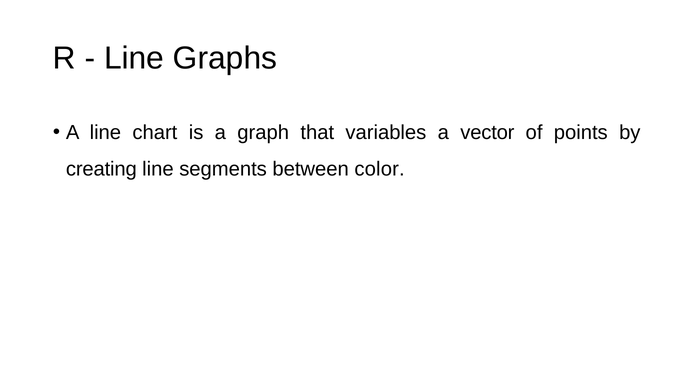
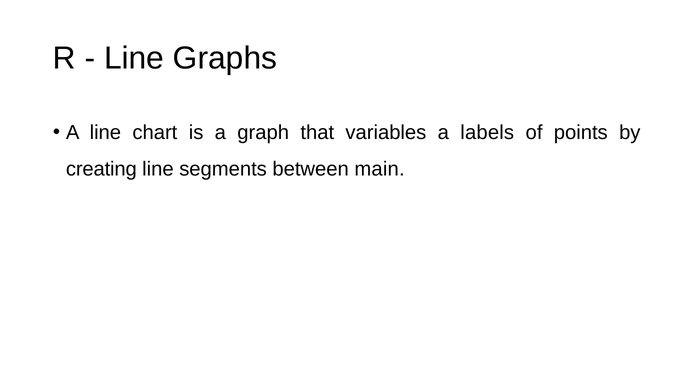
vector: vector -> labels
color: color -> main
